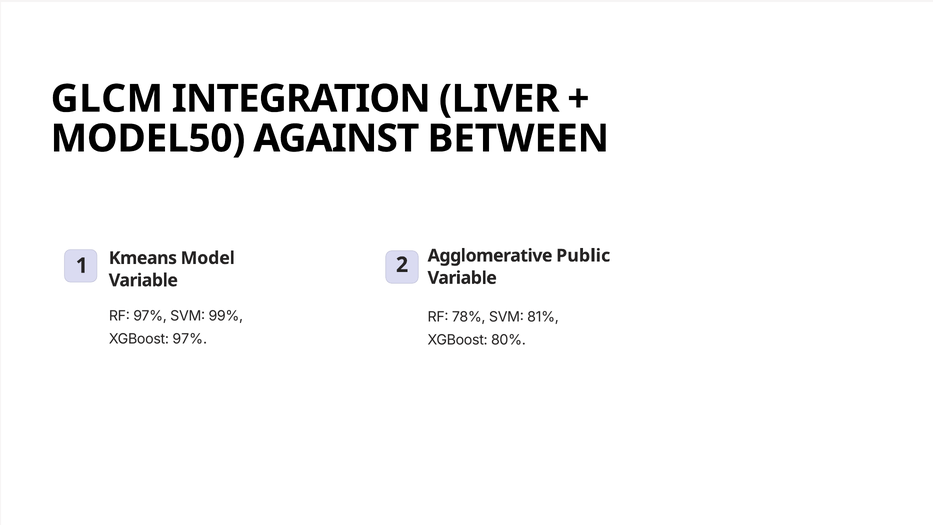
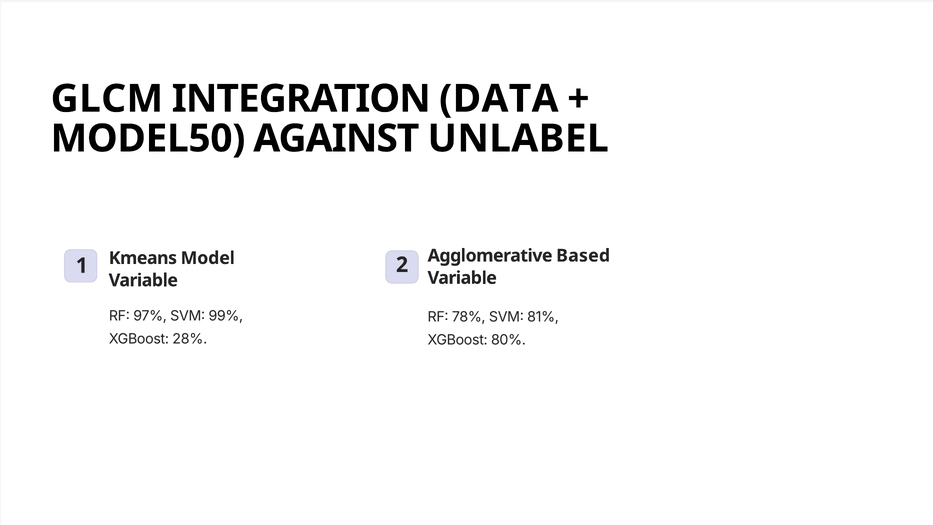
LIVER: LIVER -> DATA
BETWEEN: BETWEEN -> UNLABEL
Public: Public -> Based
XGBoost 97%: 97% -> 28%
